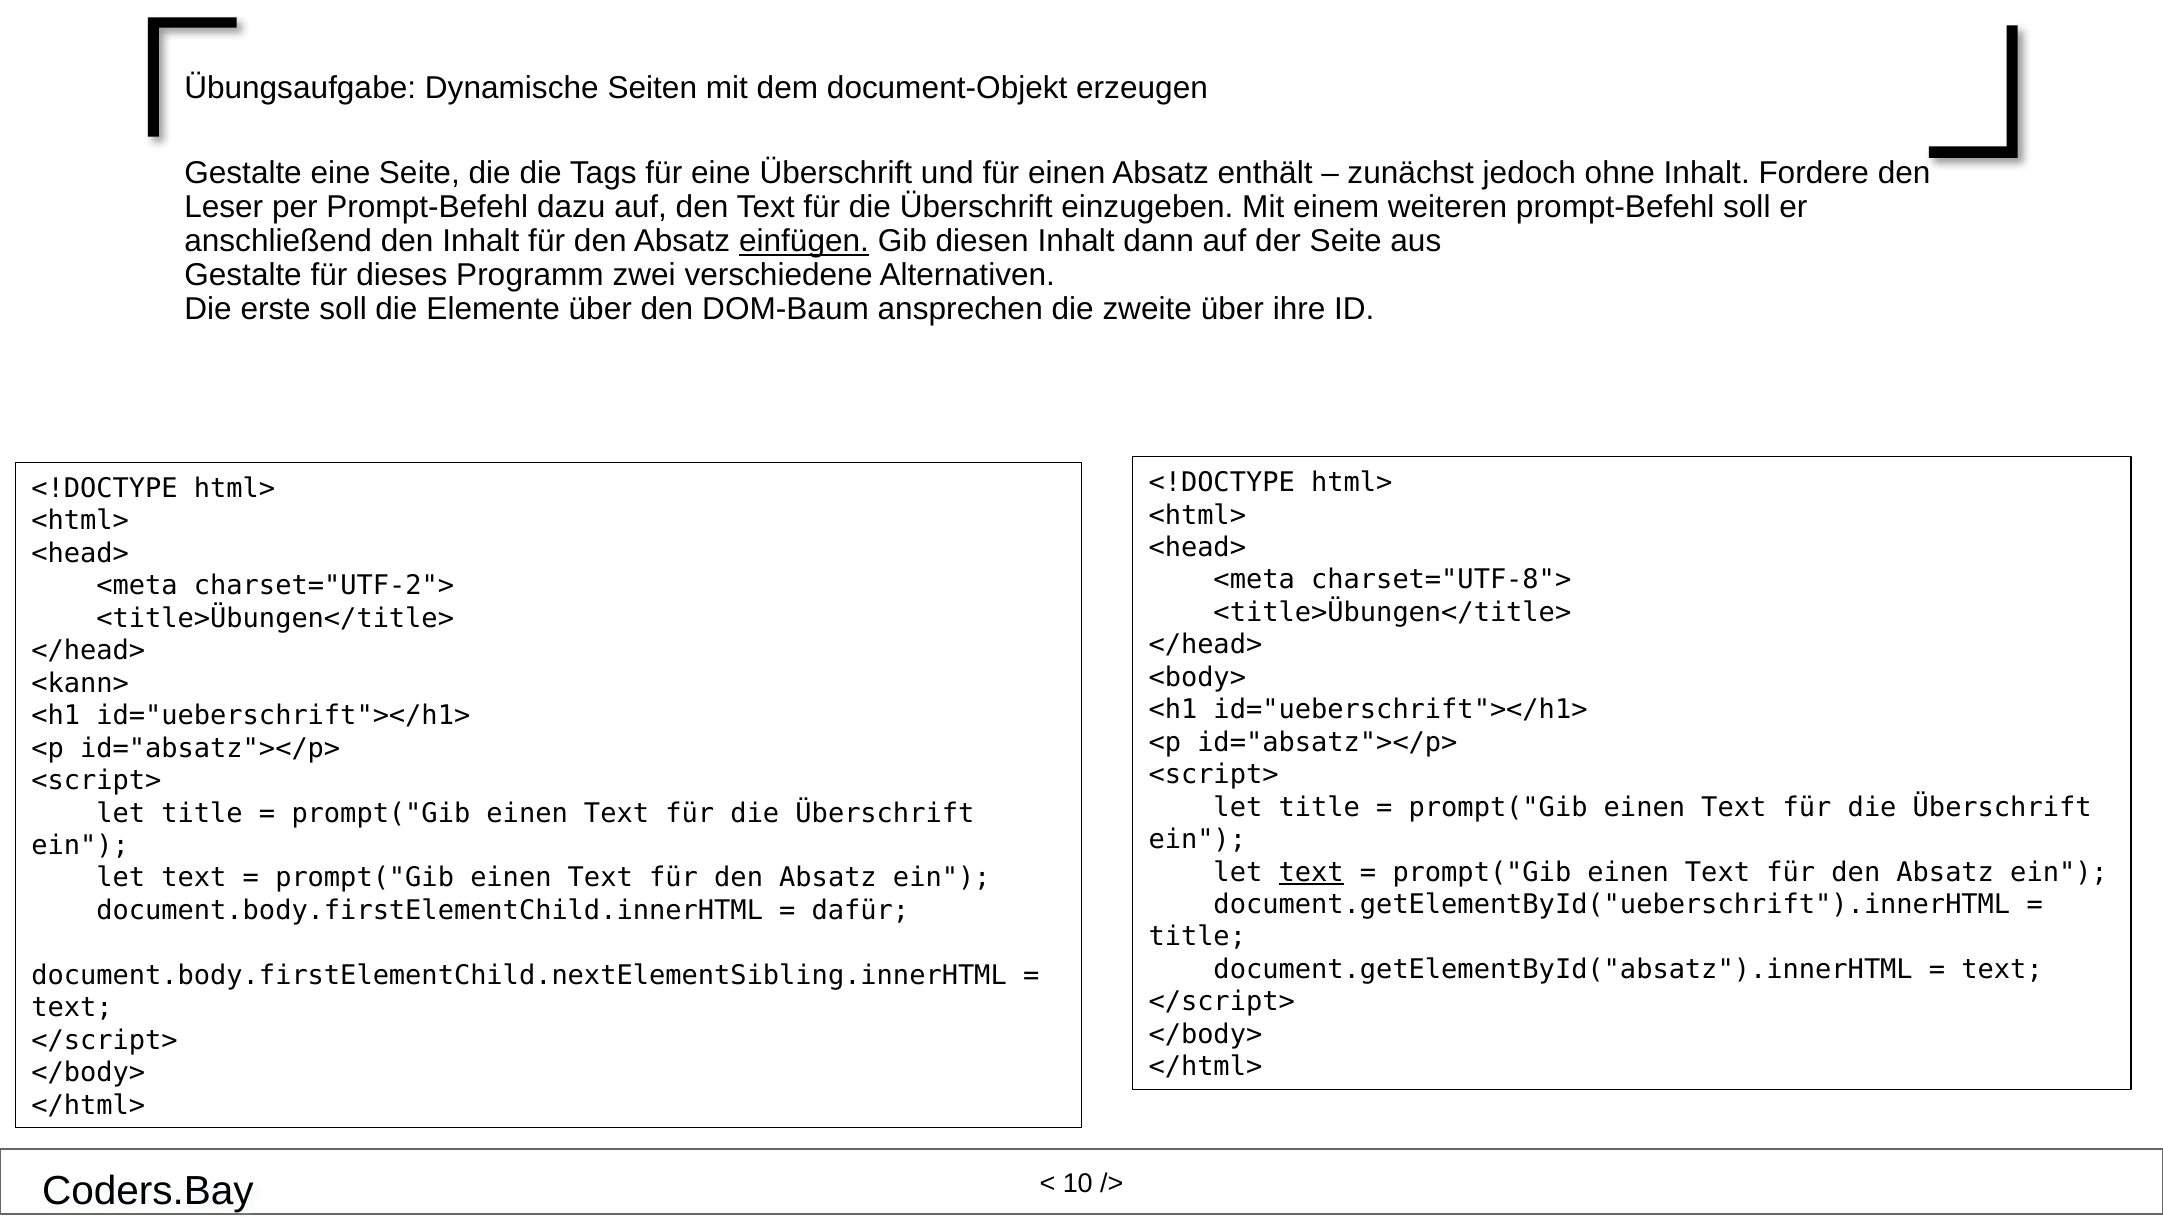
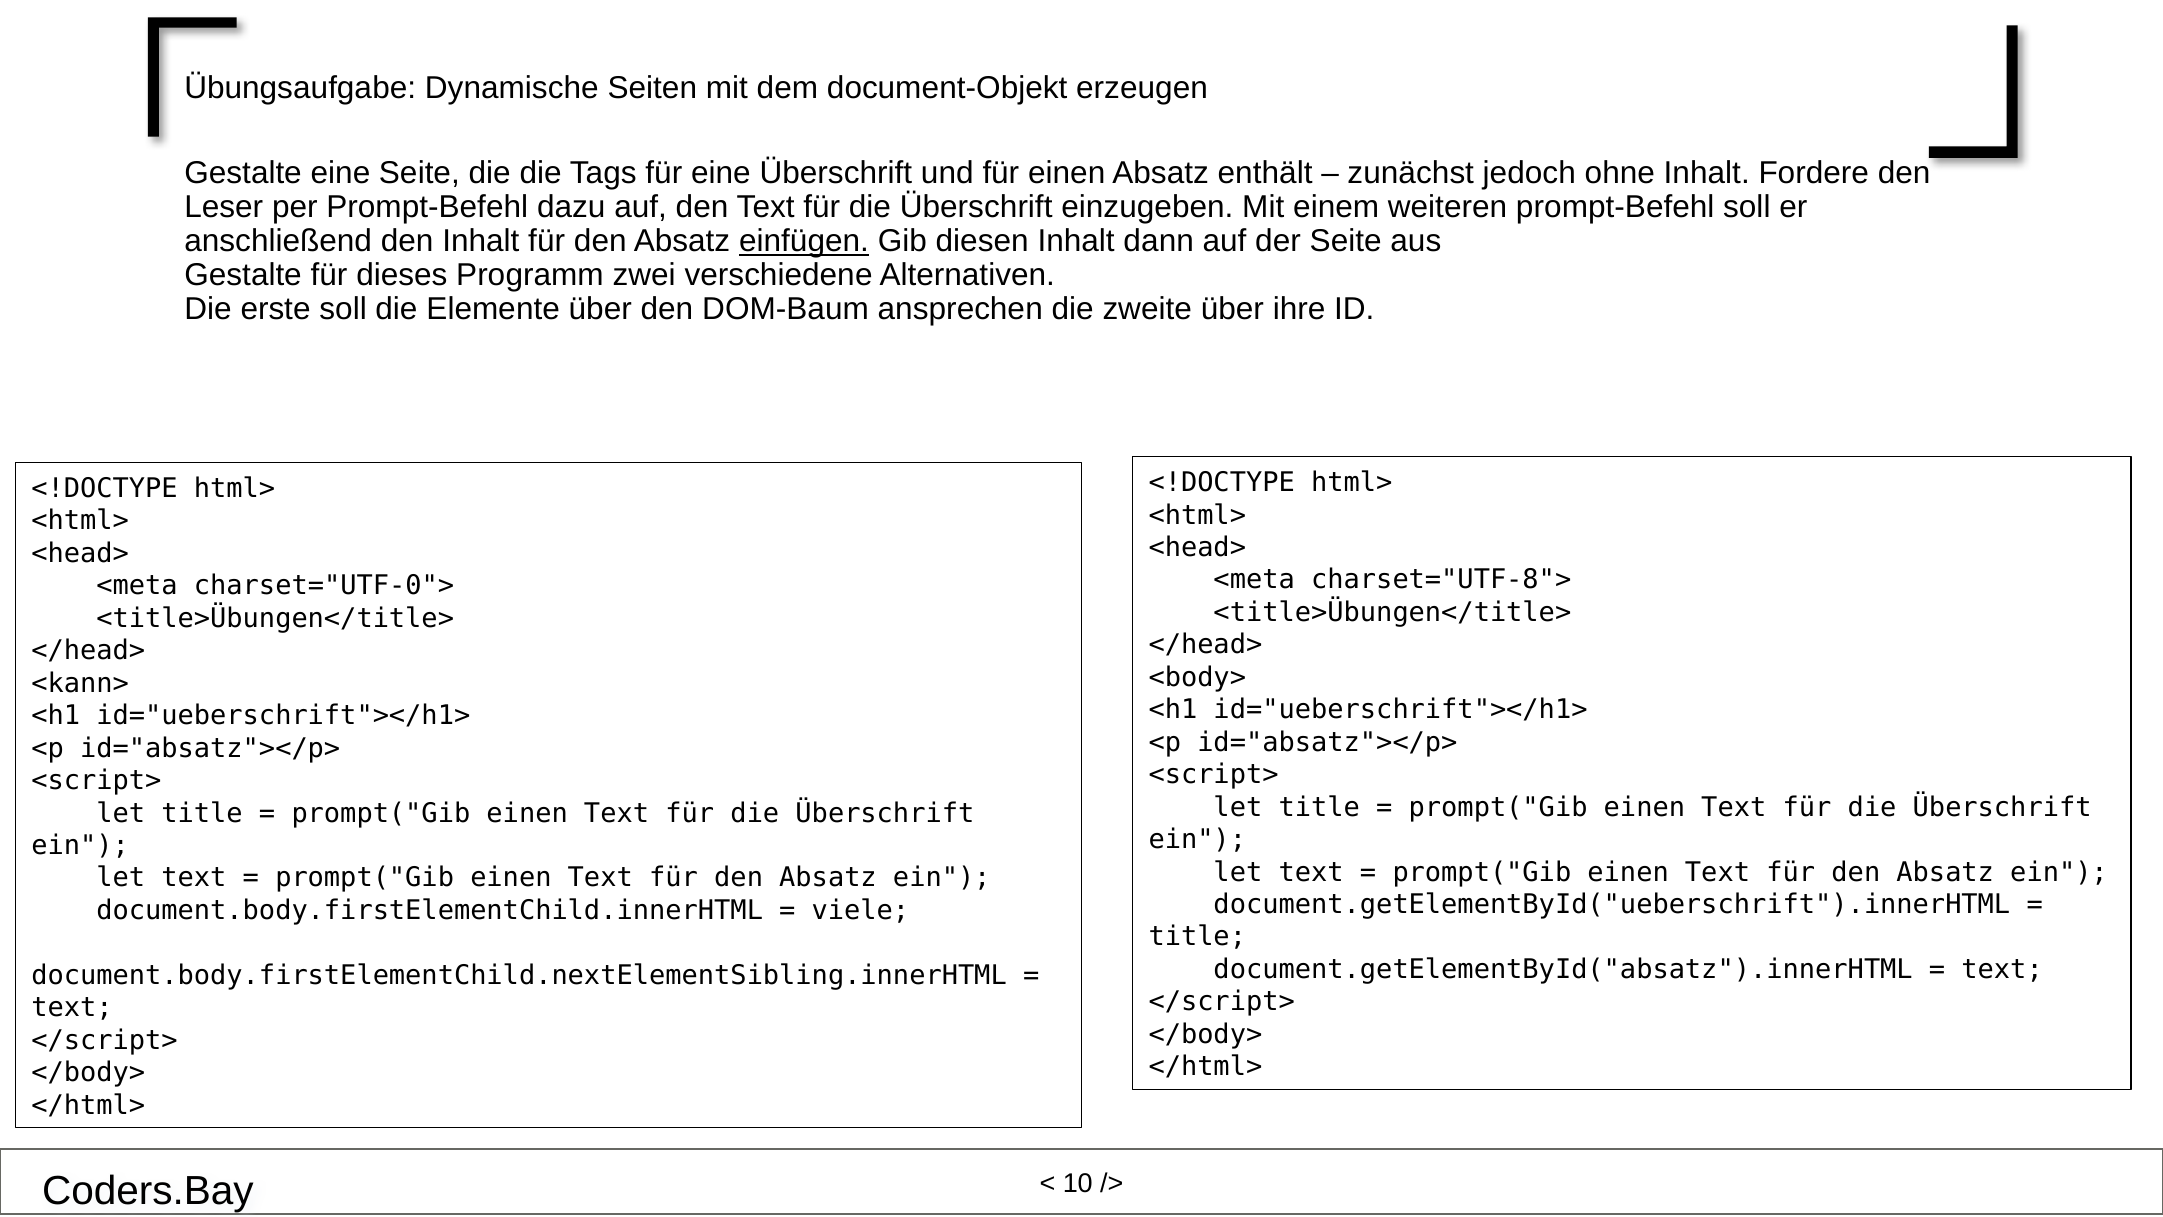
charset="UTF-2">: charset="UTF-2"> -> charset="UTF-0">
text at (1311, 872) underline: present -> none
dafür: dafür -> viele
